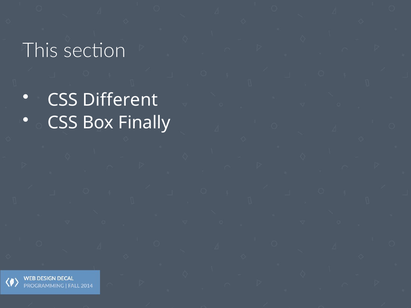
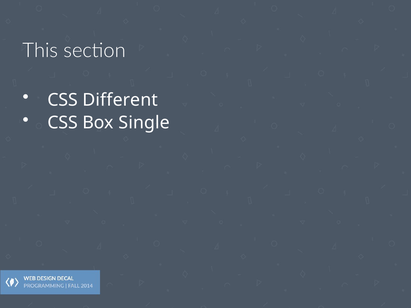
Finally: Finally -> Single
